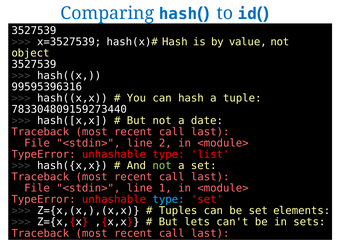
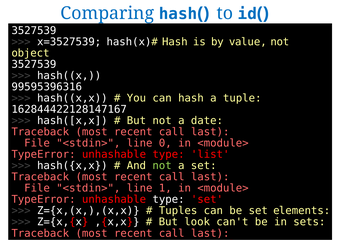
783304809159273440: 783304809159273440 -> 162844422128147167
2: 2 -> 0
type at (169, 199) colour: light blue -> white
lets: lets -> look
